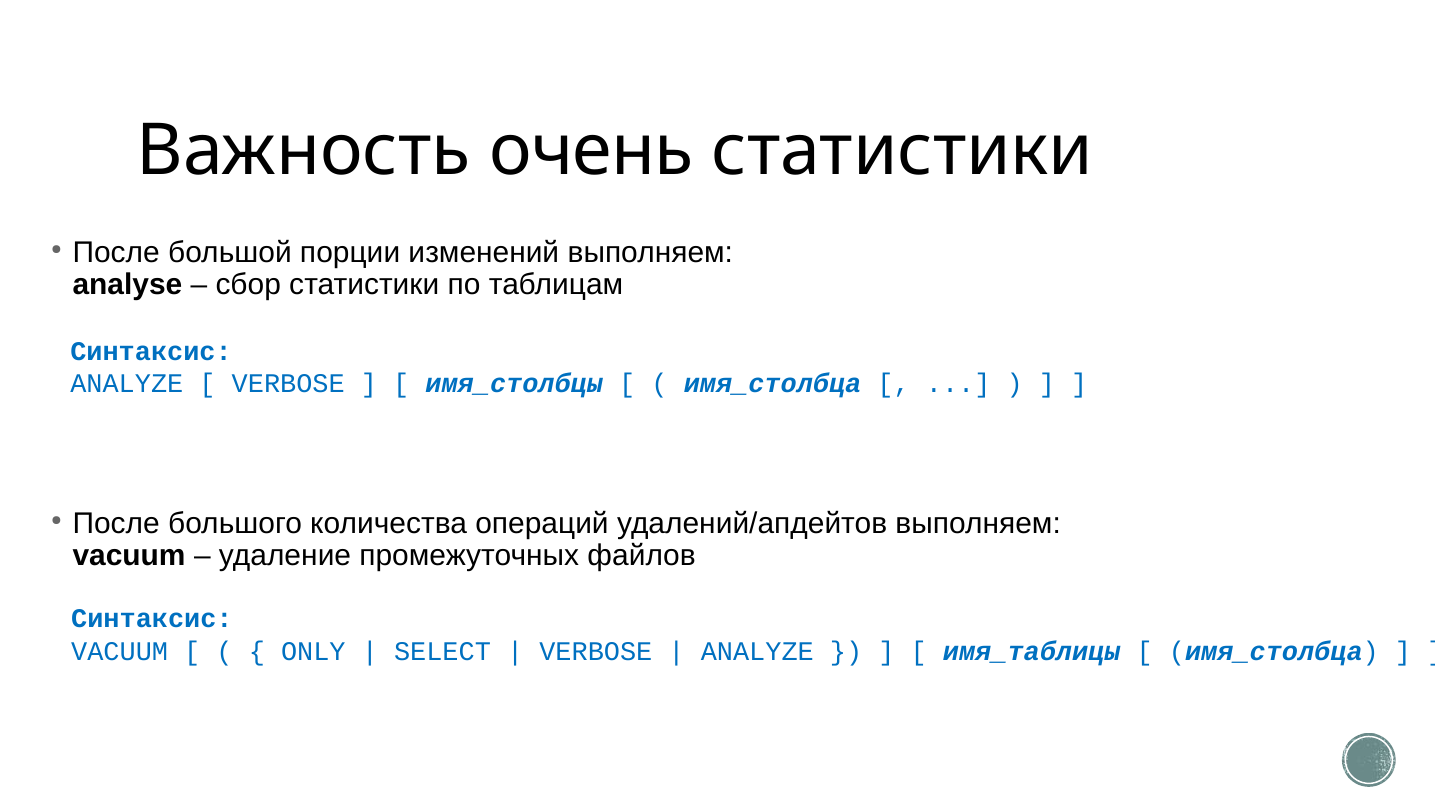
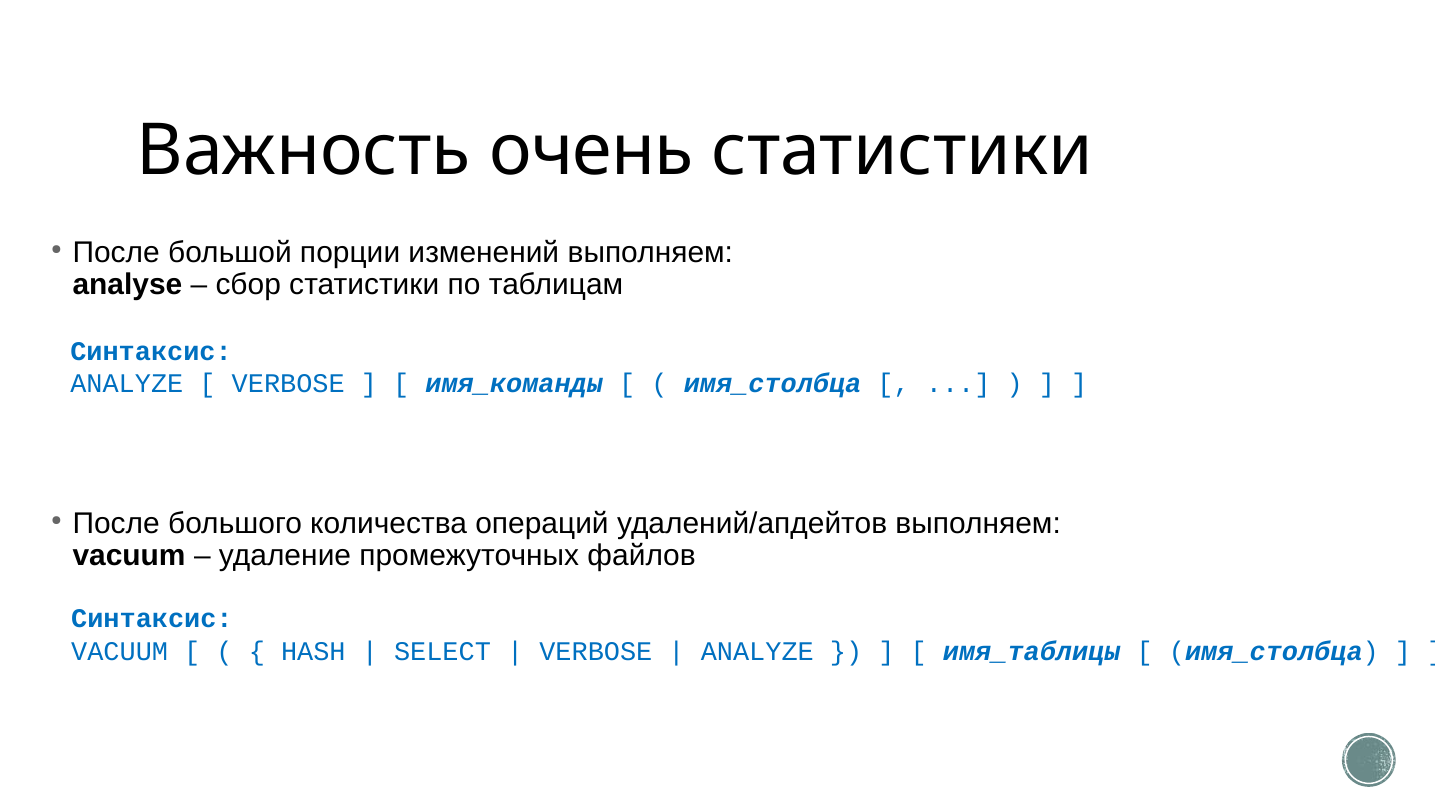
имя_столбцы: имя_столбцы -> имя_команды
ONLY: ONLY -> HASH
